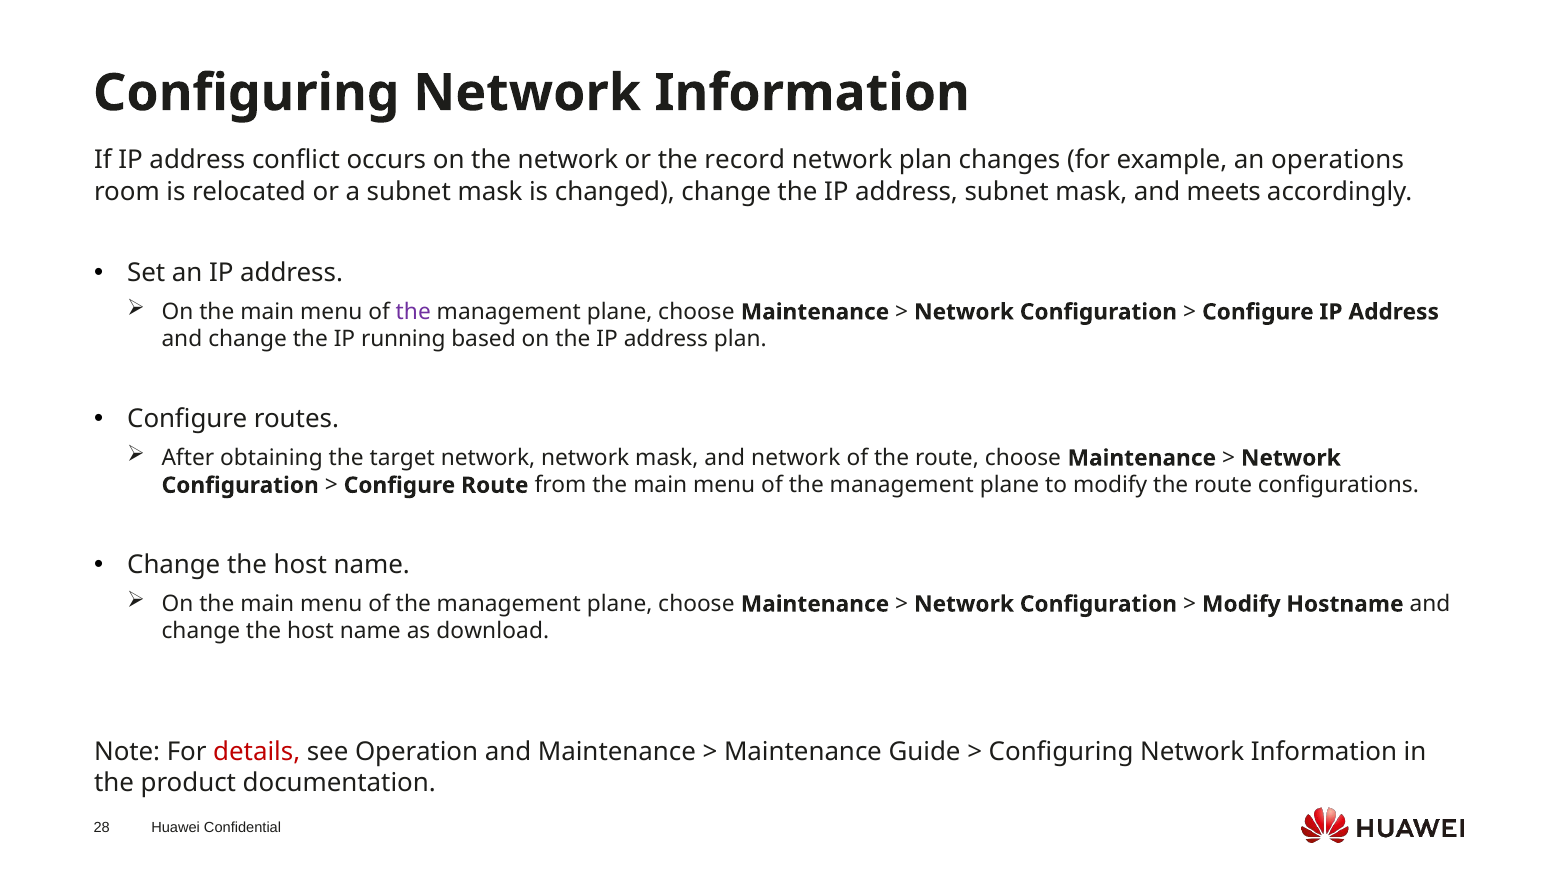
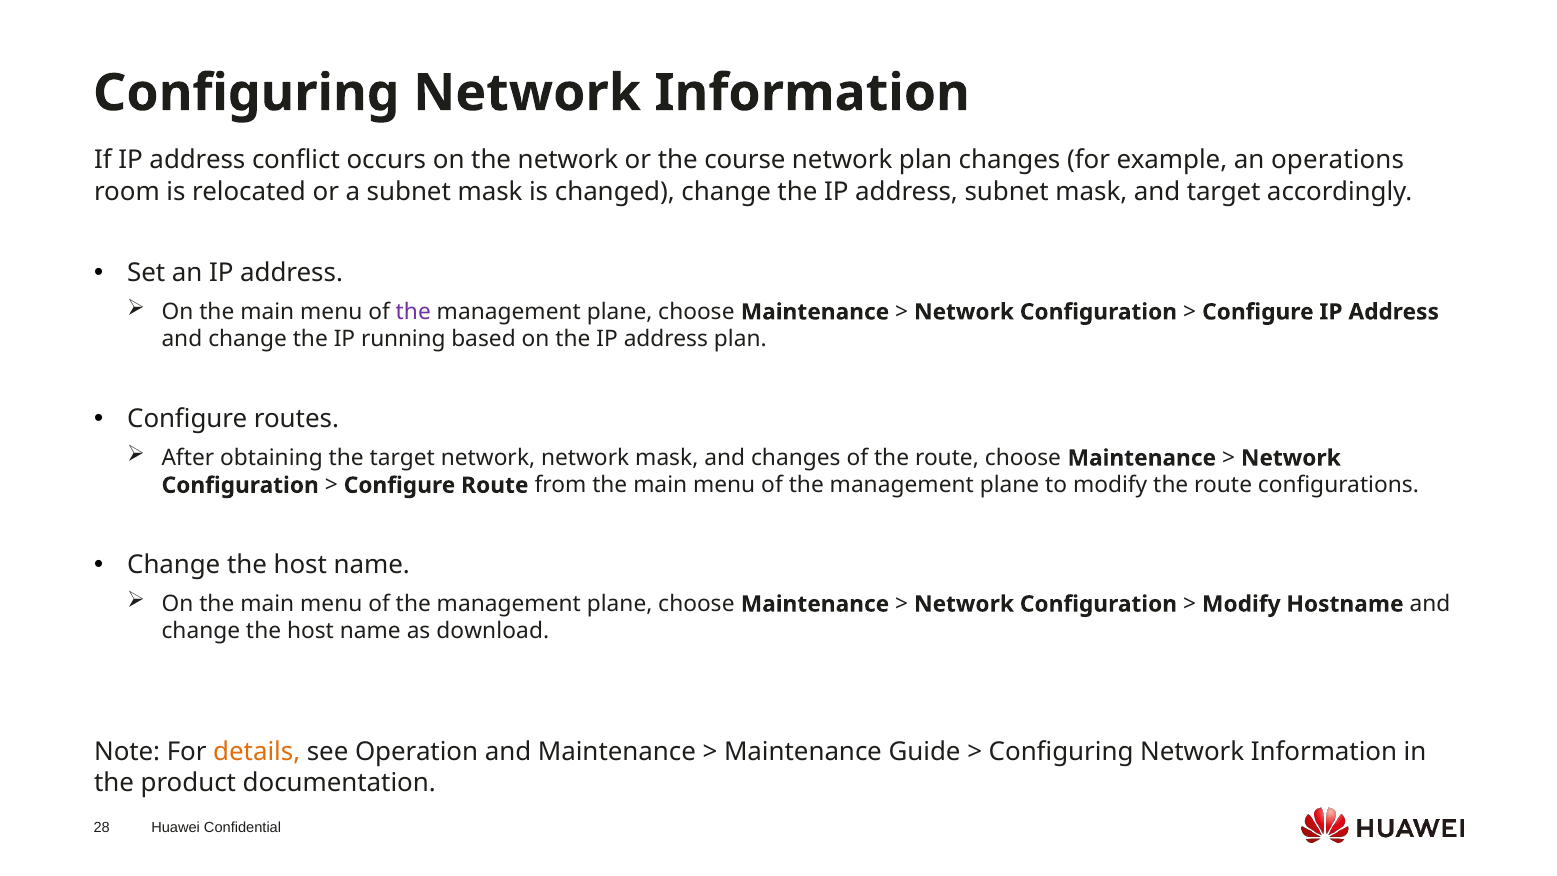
record: record -> course
and meets: meets -> target
and network: network -> changes
details colour: red -> orange
